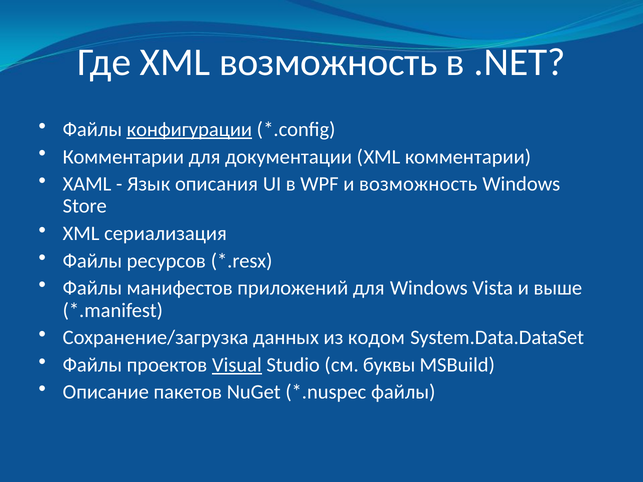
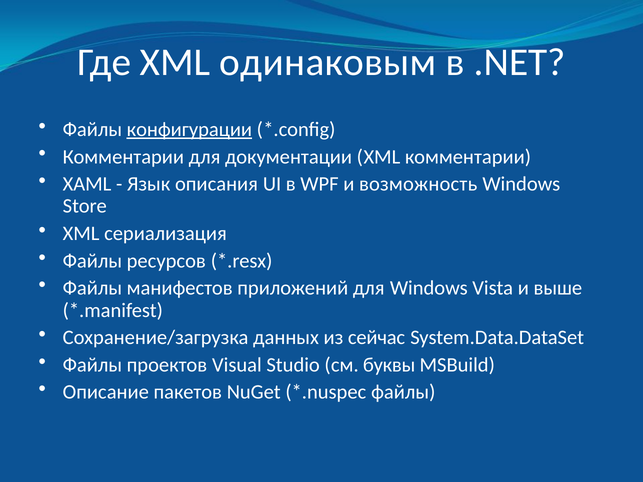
XML возможность: возможность -> одинаковым
кодом: кодом -> сейчас
Visual underline: present -> none
